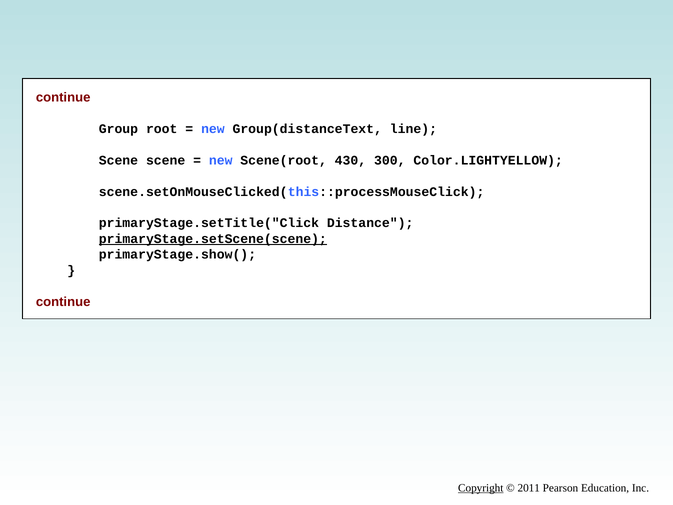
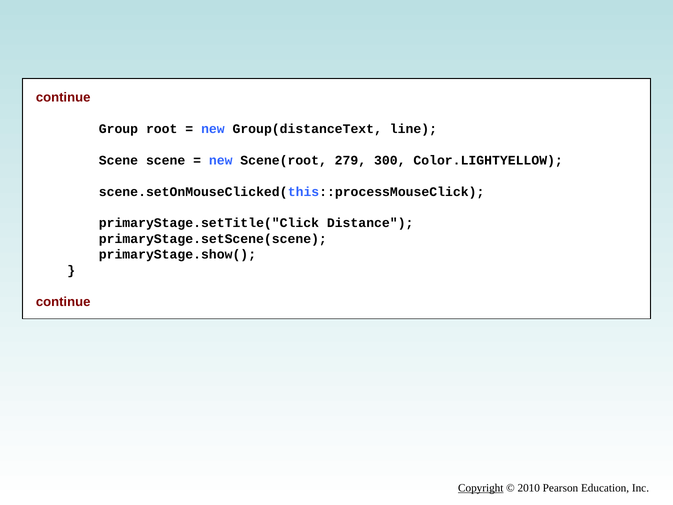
430: 430 -> 279
primaryStage.setScene(scene underline: present -> none
2011: 2011 -> 2010
